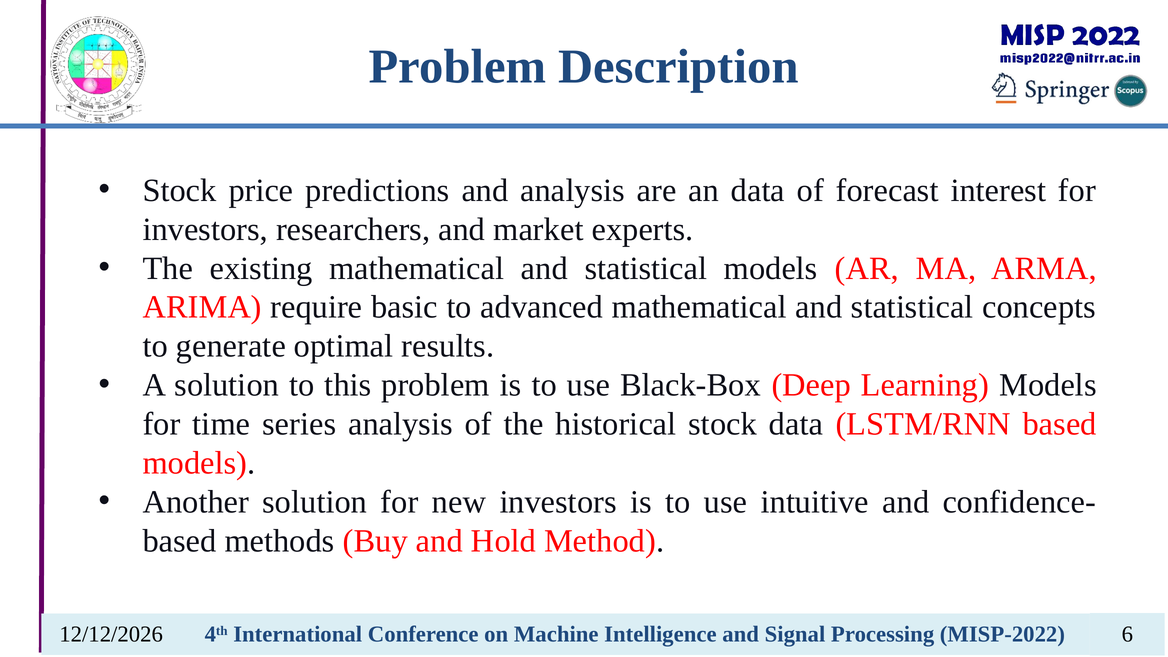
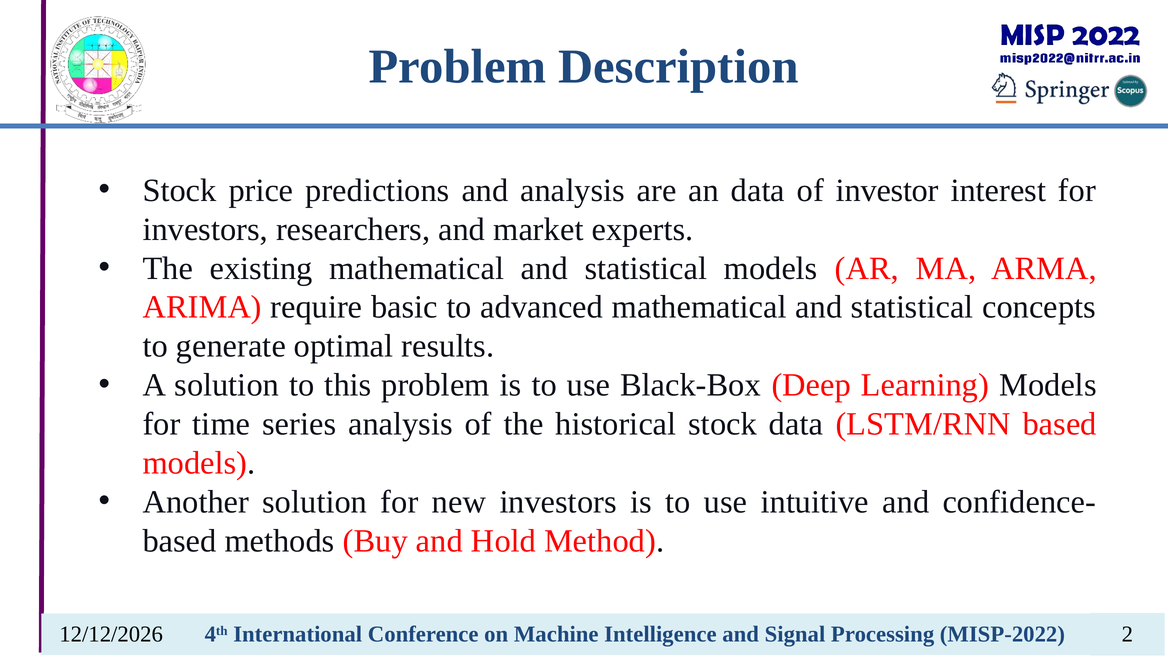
forecast: forecast -> investor
6: 6 -> 2
